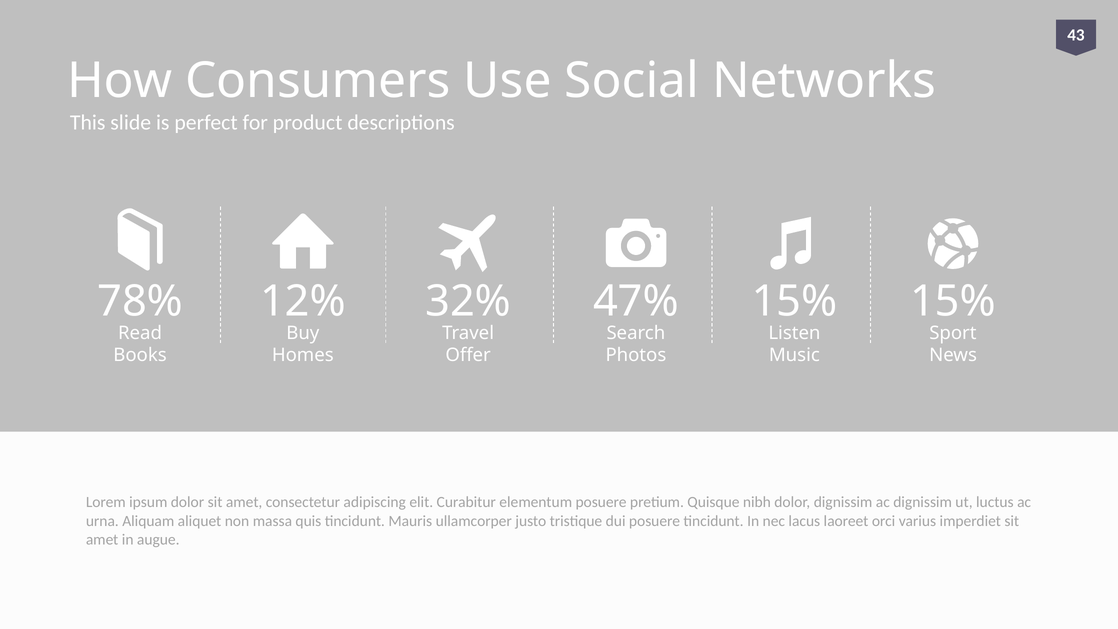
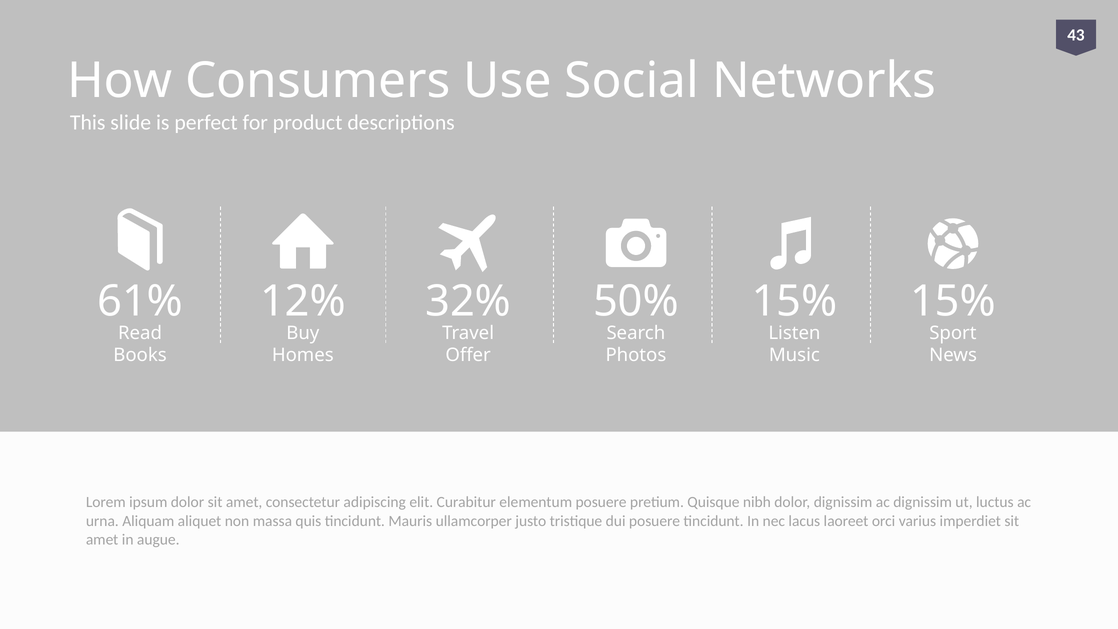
78%: 78% -> 61%
47%: 47% -> 50%
